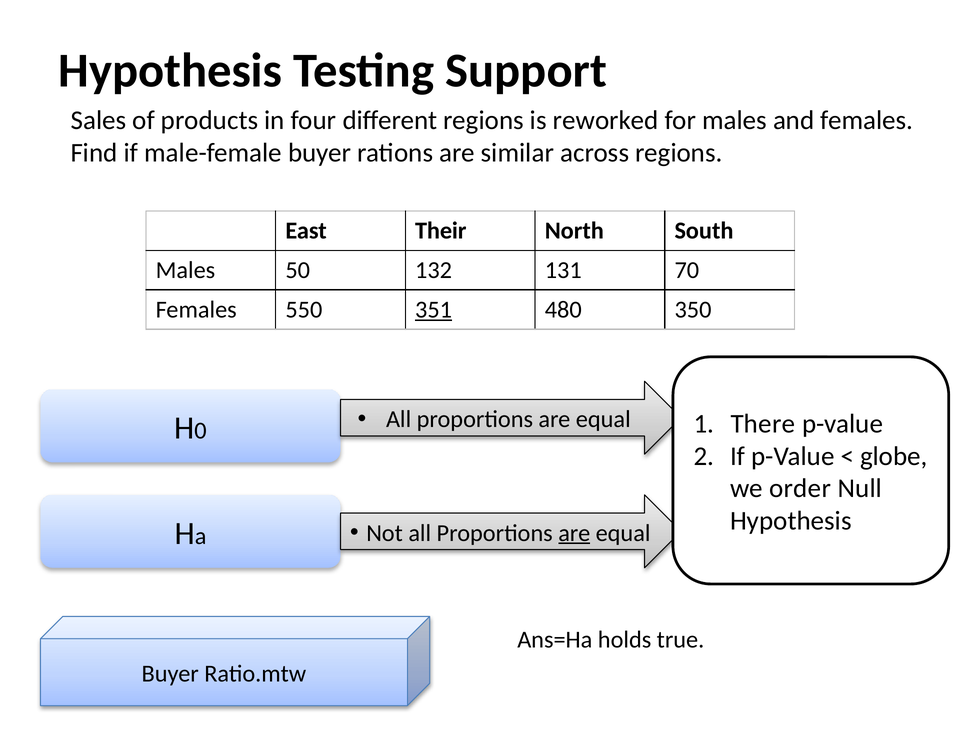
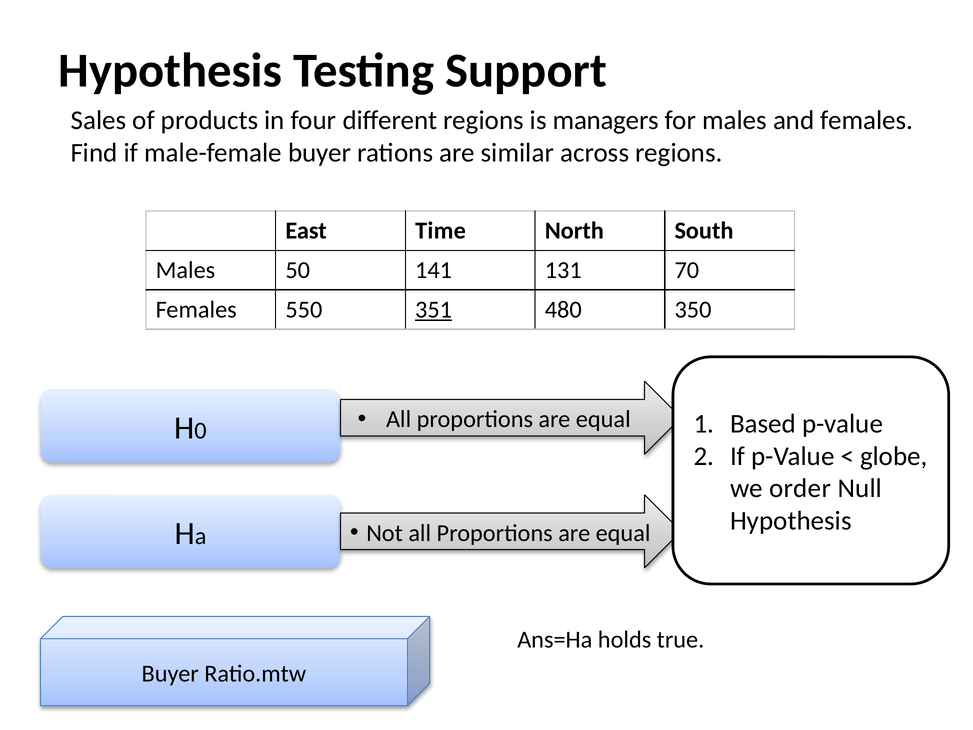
reworked: reworked -> managers
Their: Their -> Time
132: 132 -> 141
There: There -> Based
are at (574, 533) underline: present -> none
